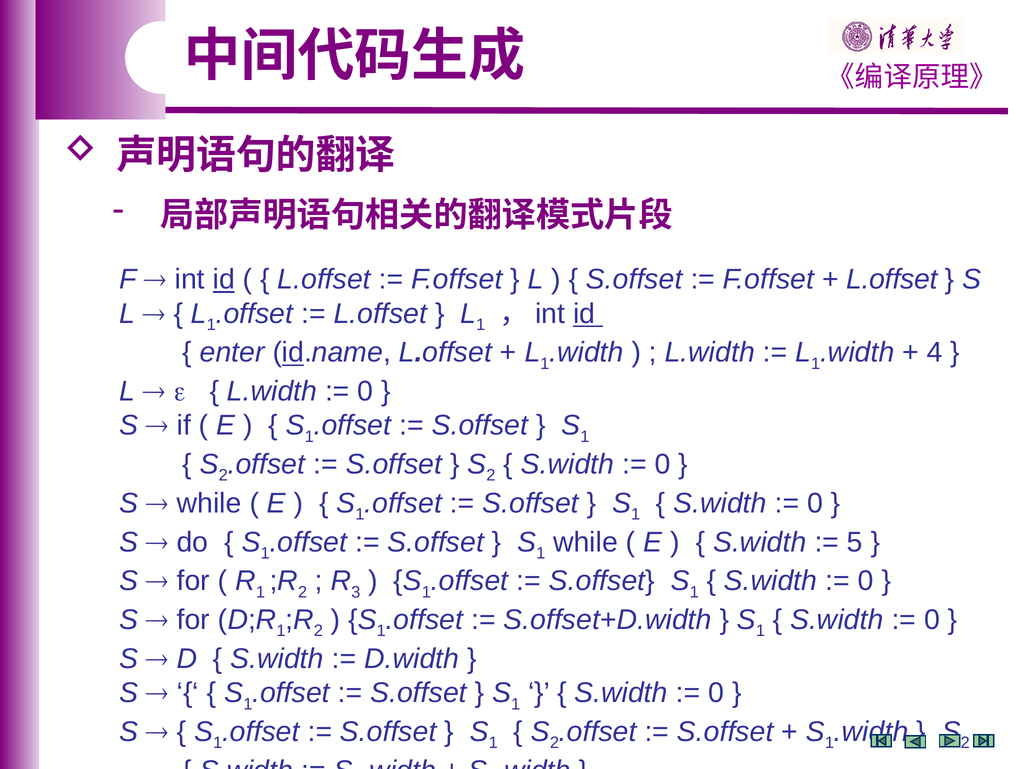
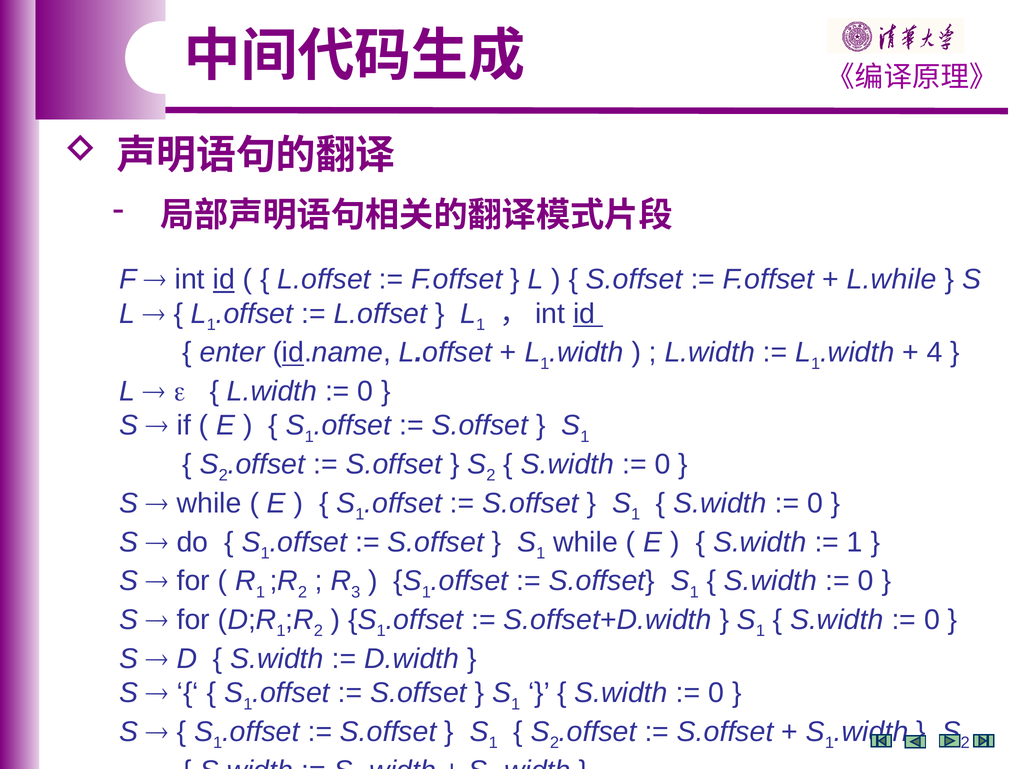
L.offset at (892, 279): L.offset -> L.while
5 at (855, 542): 5 -> 1
